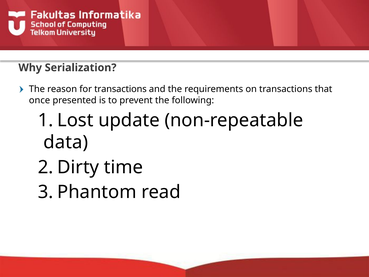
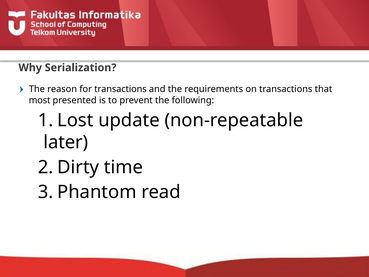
once: once -> most
data: data -> later
